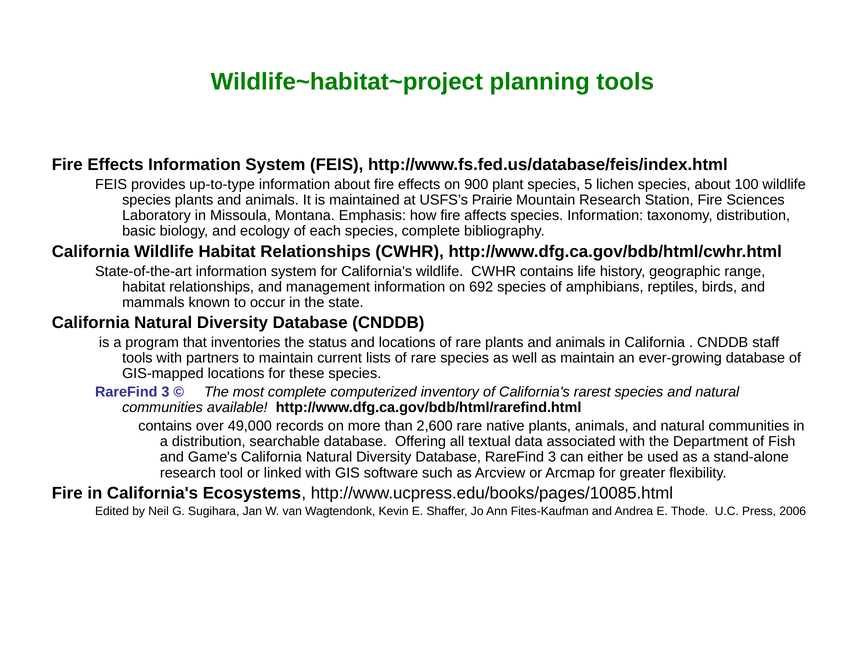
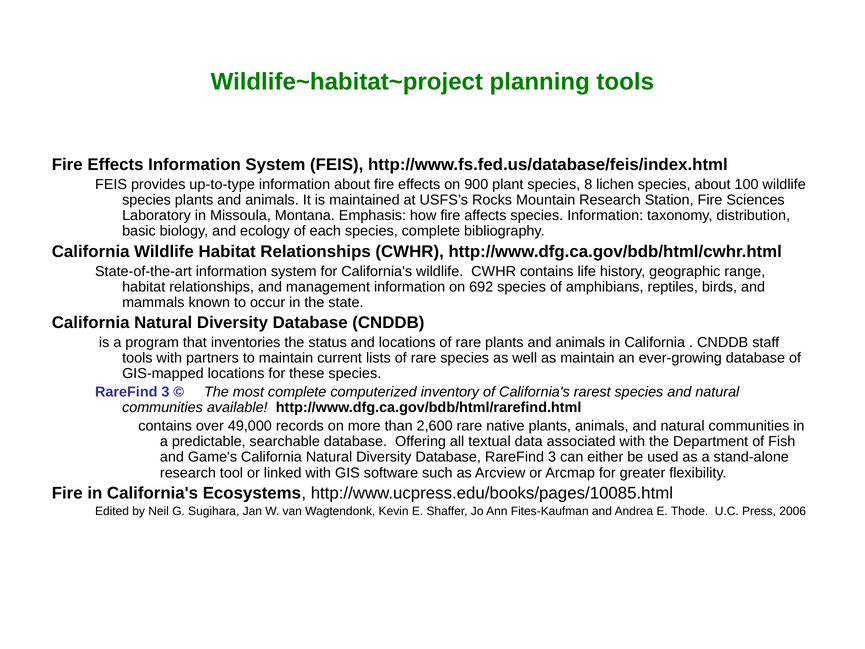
5: 5 -> 8
Prairie: Prairie -> Rocks
a distribution: distribution -> predictable
